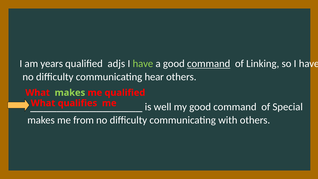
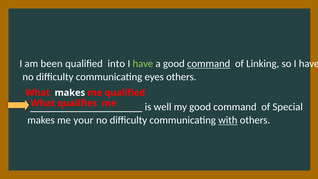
years: years -> been
adjs: adjs -> into
hear: hear -> eyes
makes at (70, 93) colour: light green -> white
from: from -> your
with underline: none -> present
